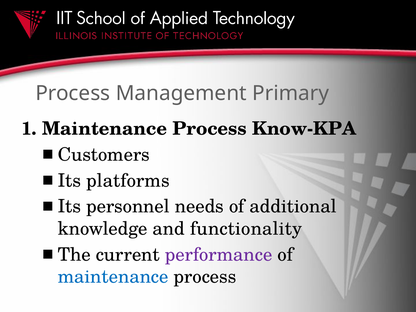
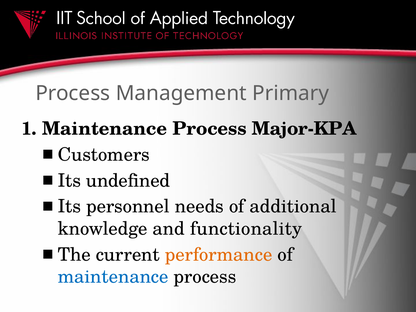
Know-KPA: Know-KPA -> Major-KPA
platforms: platforms -> undefined
performance colour: purple -> orange
